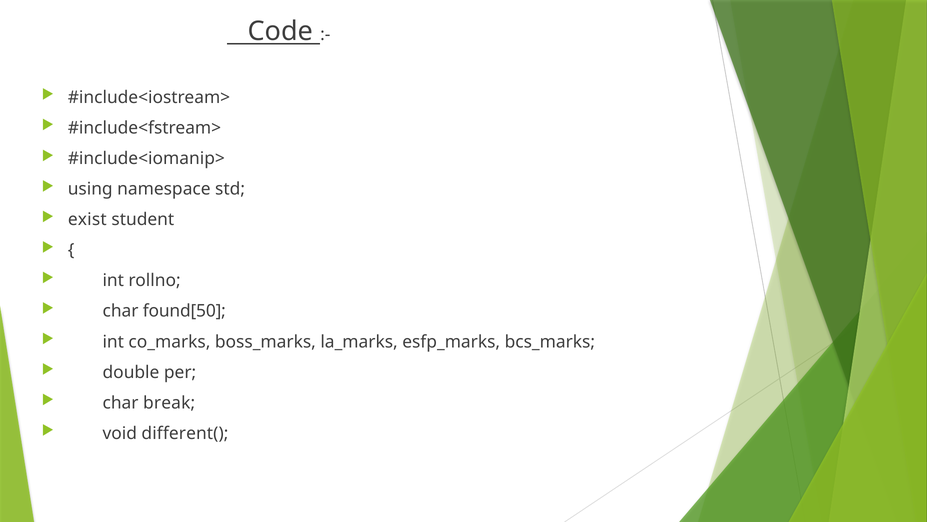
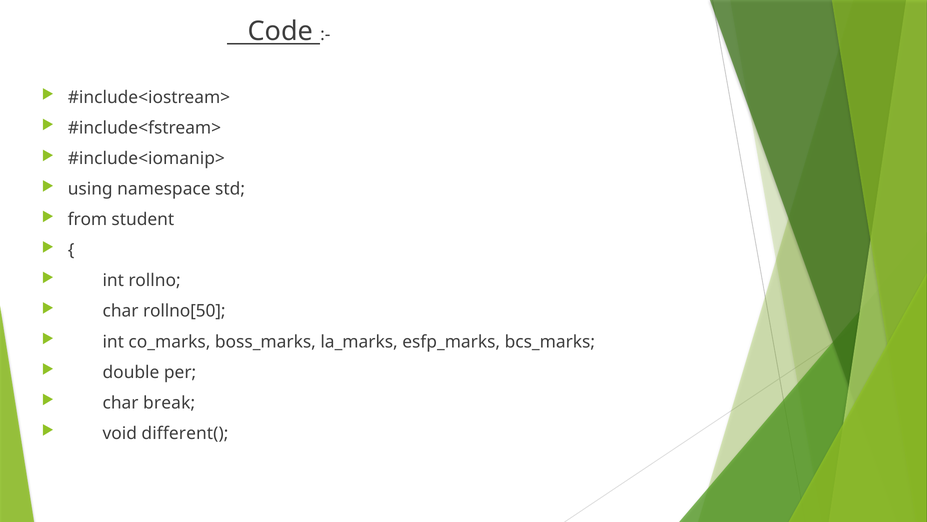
exist: exist -> from
found[50: found[50 -> rollno[50
